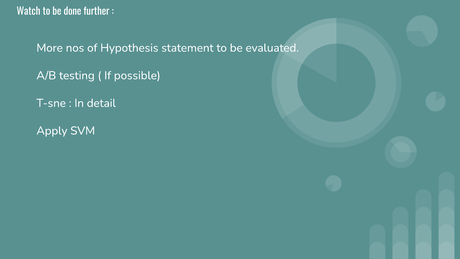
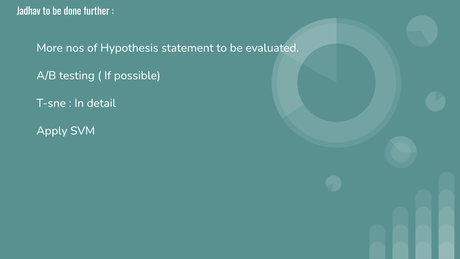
Watch: Watch -> Jadhav
